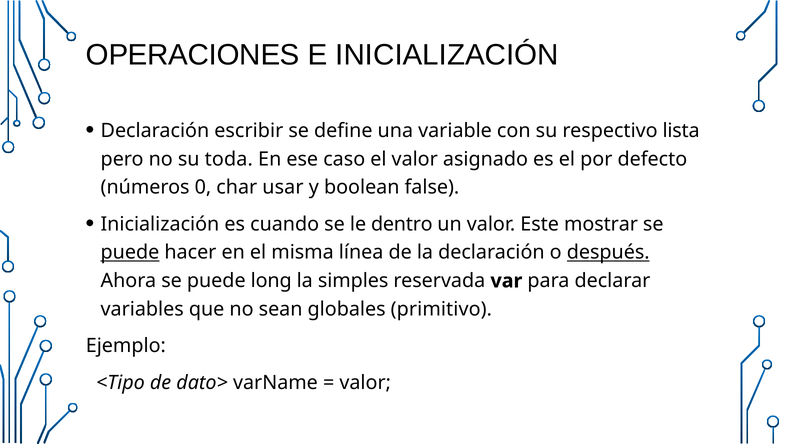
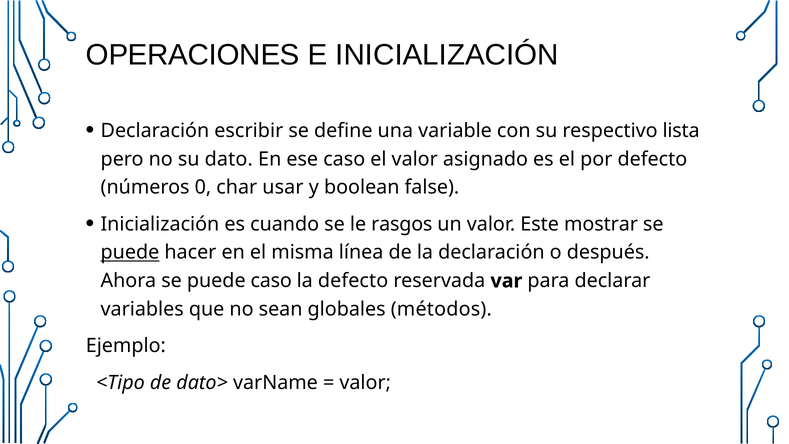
toda: toda -> dato
dentro: dentro -> rasgos
después underline: present -> none
puede long: long -> caso
la simples: simples -> defecto
primitivo: primitivo -> métodos
